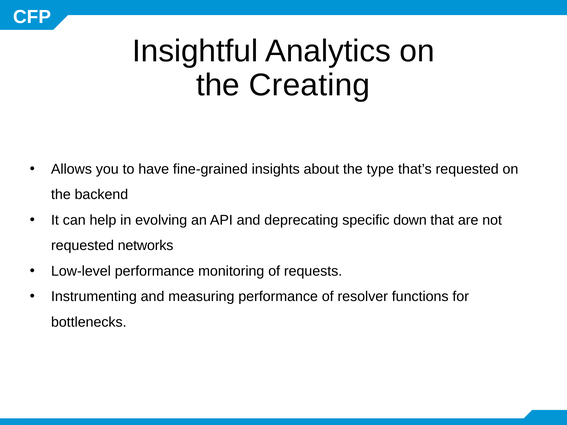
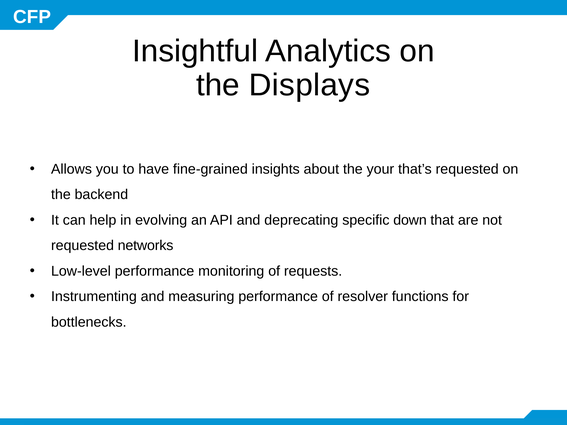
Creating: Creating -> Displays
type: type -> your
